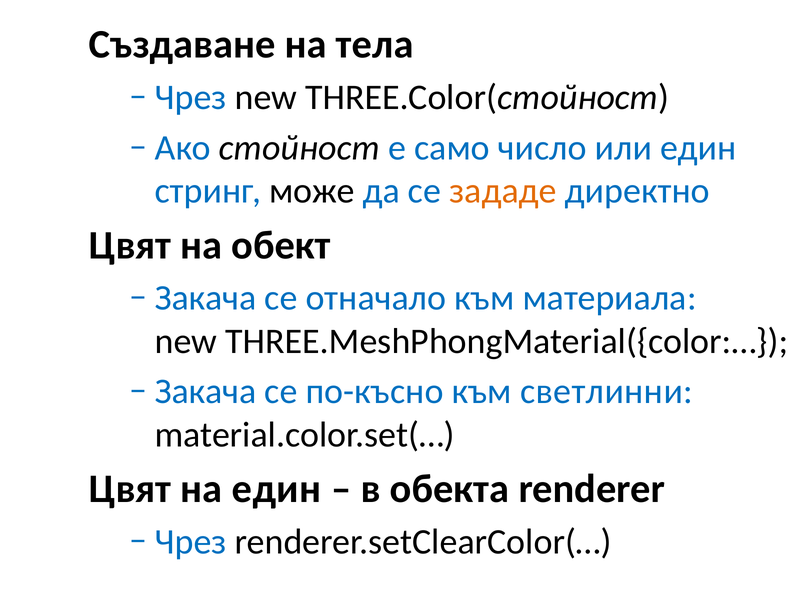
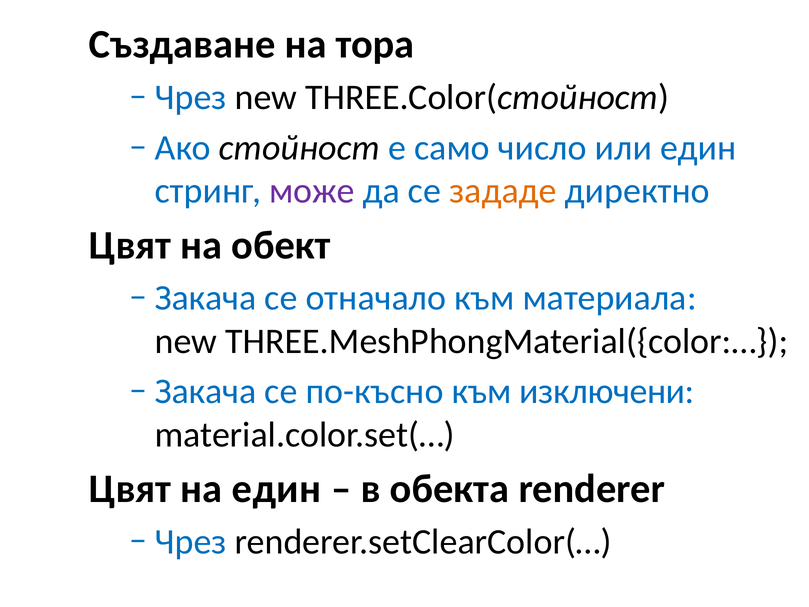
тела: тела -> тора
може colour: black -> purple
светлинни: светлинни -> изключени
